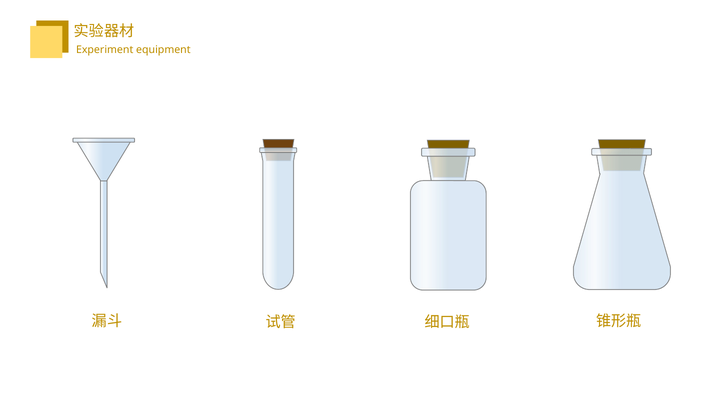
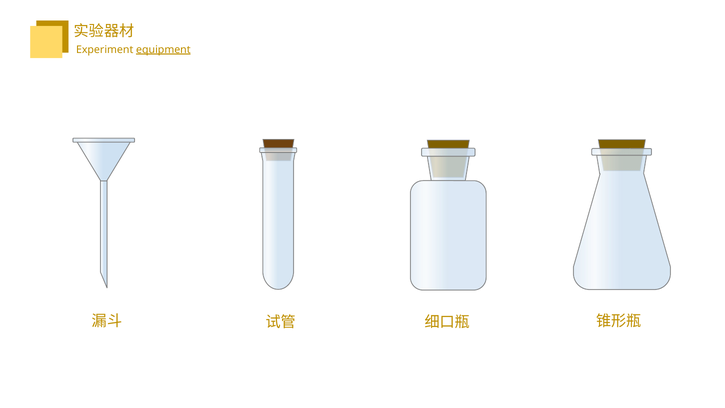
equipment underline: none -> present
